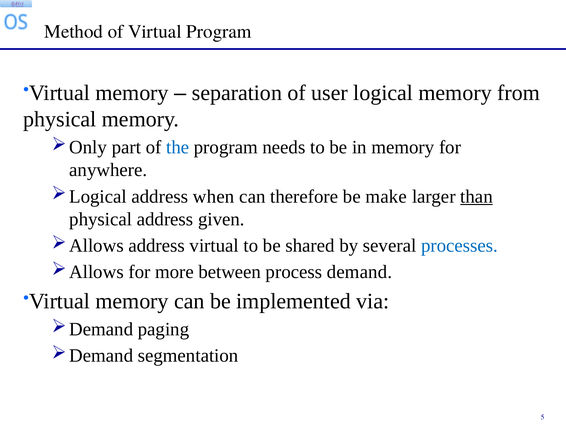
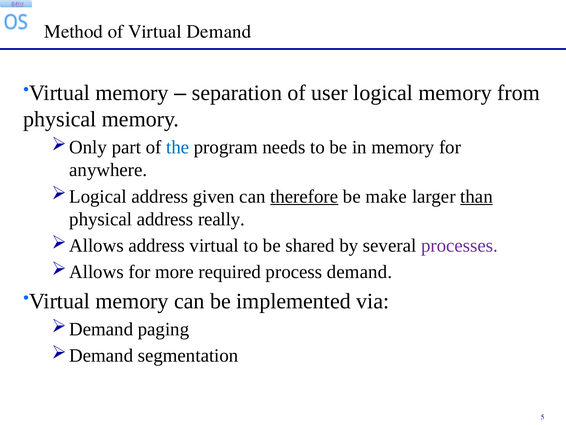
Virtual Program: Program -> Demand
when: when -> given
therefore underline: none -> present
given: given -> really
processes colour: blue -> purple
between: between -> required
